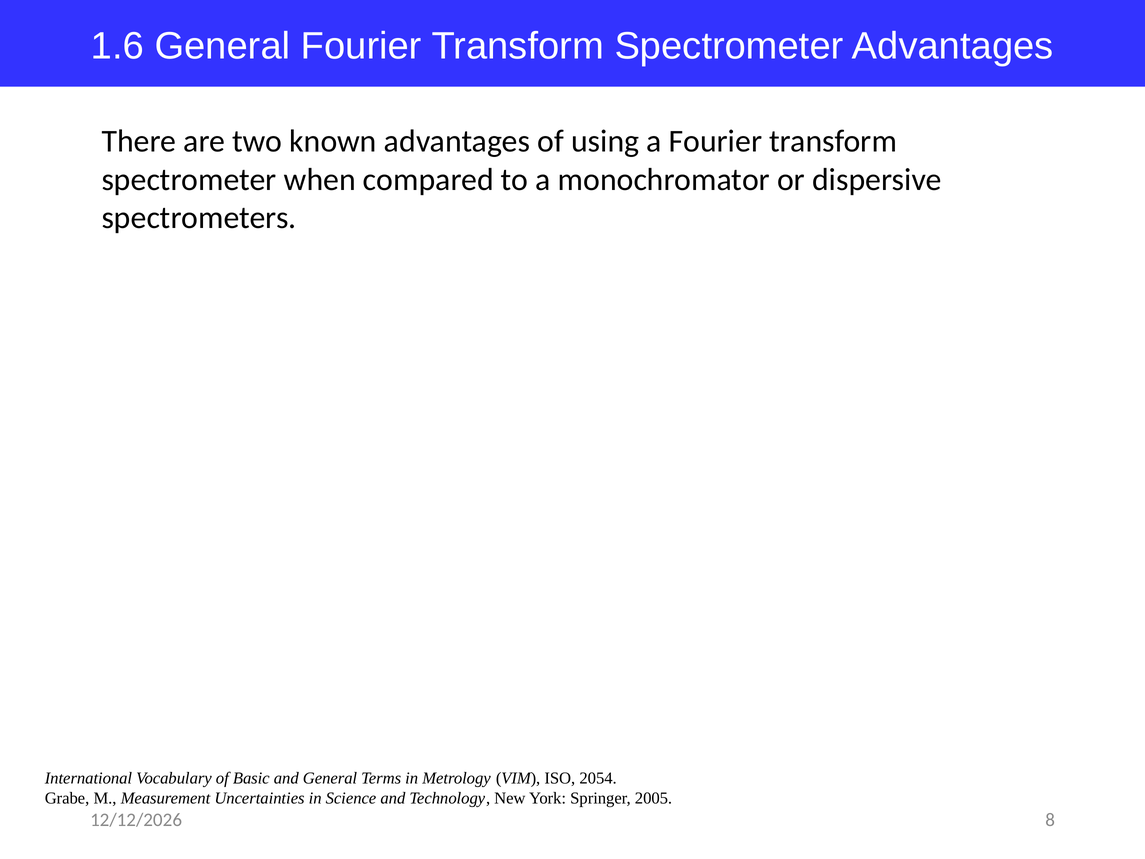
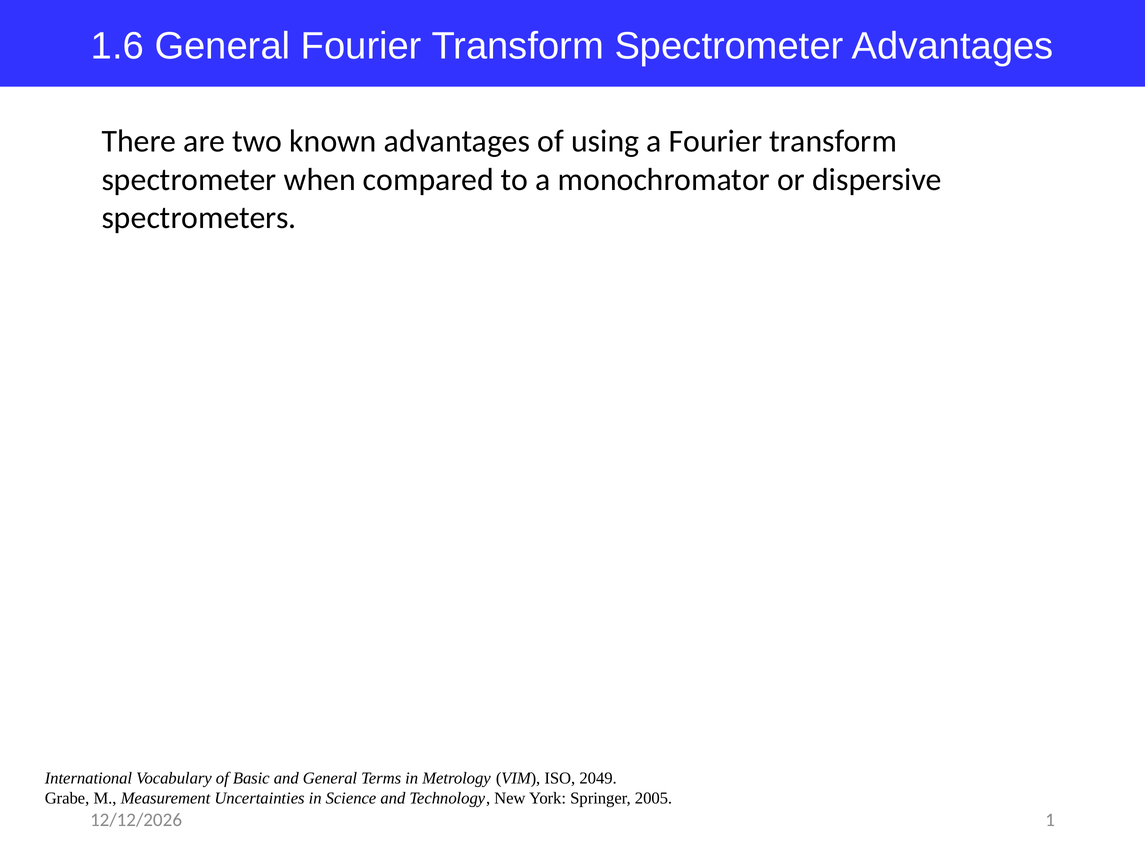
2054: 2054 -> 2049
8: 8 -> 1
